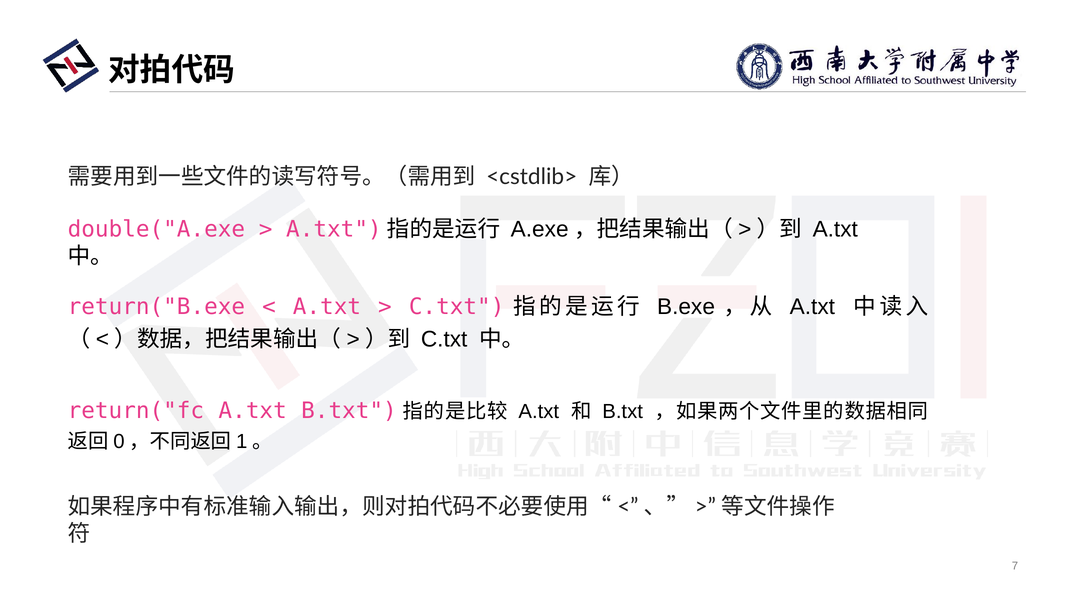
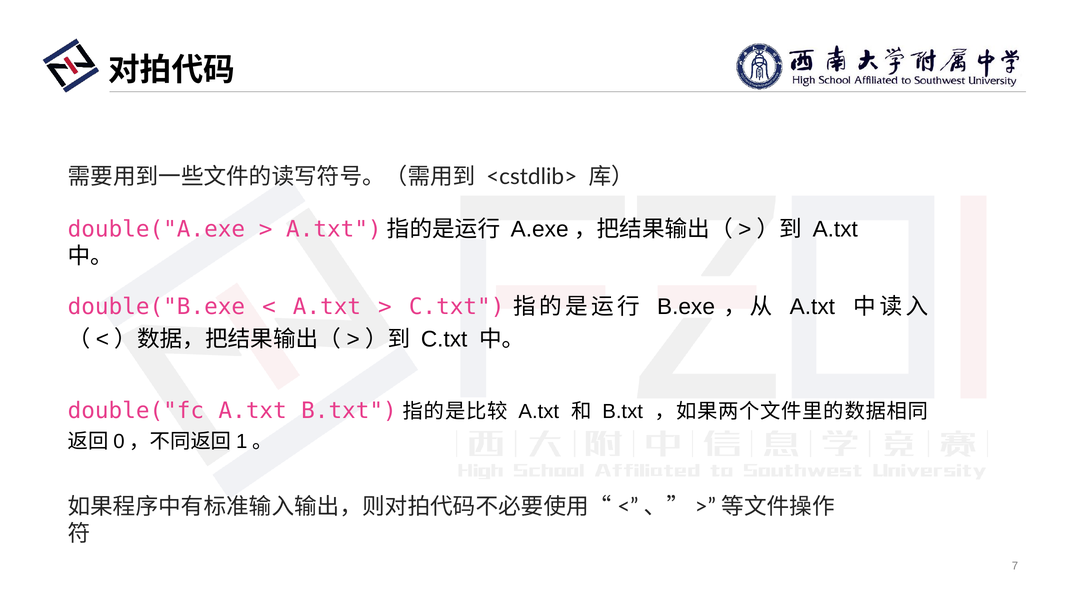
return("B.exe: return("B.exe -> double("B.exe
return("fc: return("fc -> double("fc
